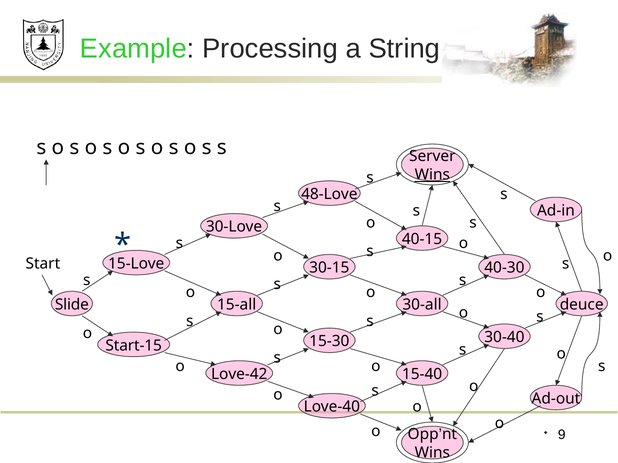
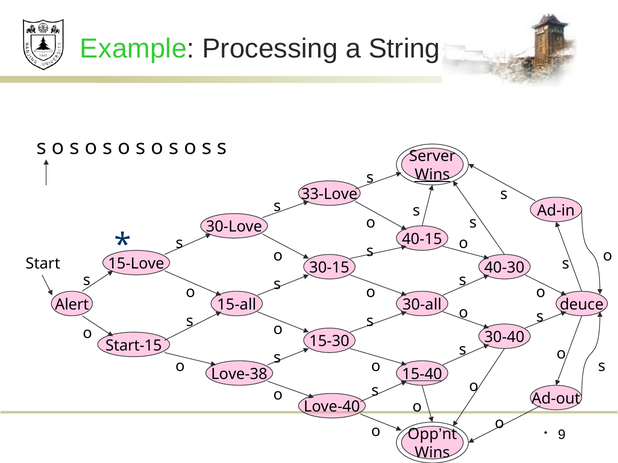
48-Love: 48-Love -> 33-Love
Slide: Slide -> Alert
Love-42: Love-42 -> Love-38
15-40 underline: none -> present
